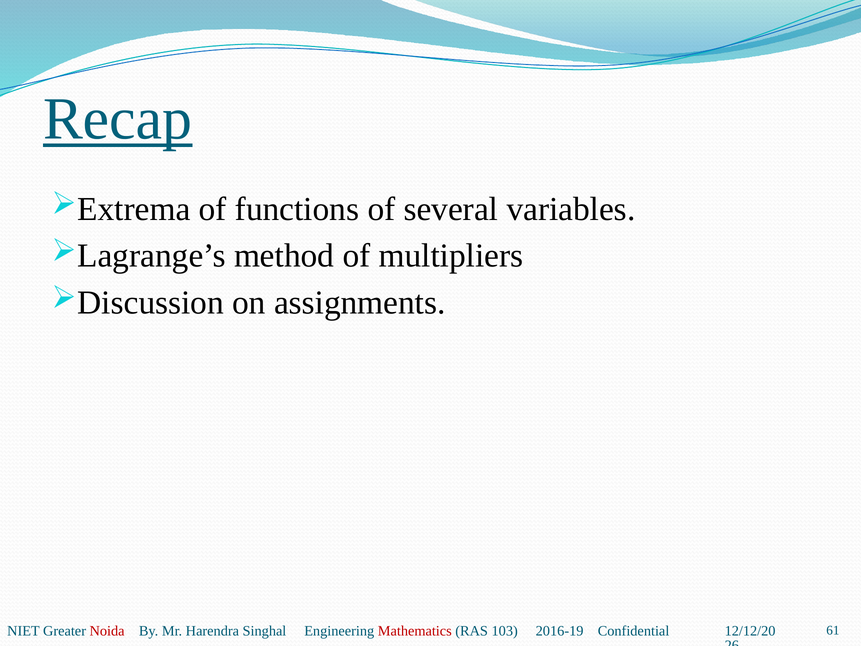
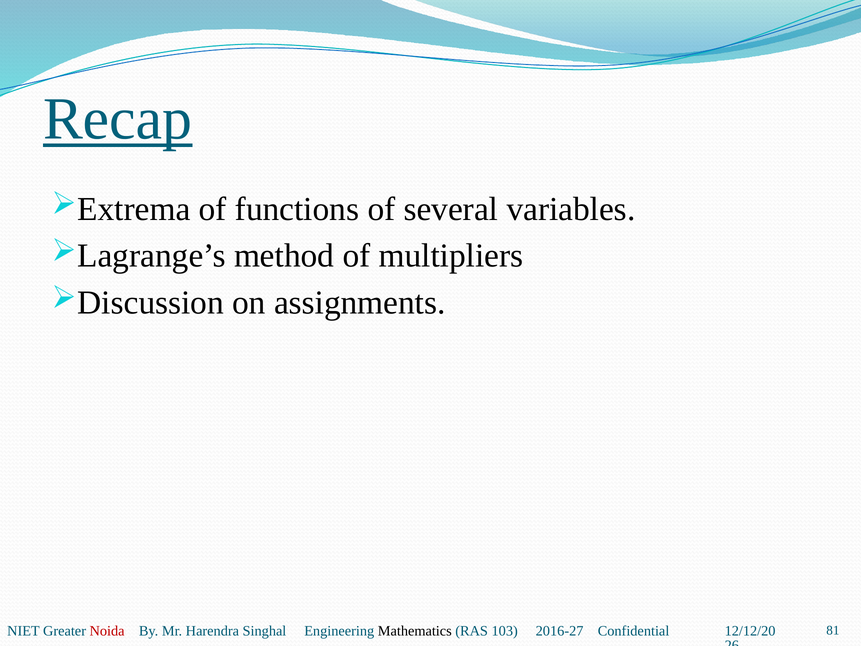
Mathematics colour: red -> black
2016-19: 2016-19 -> 2016-27
61: 61 -> 81
